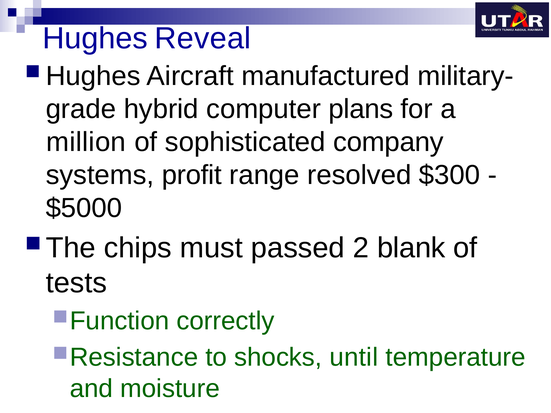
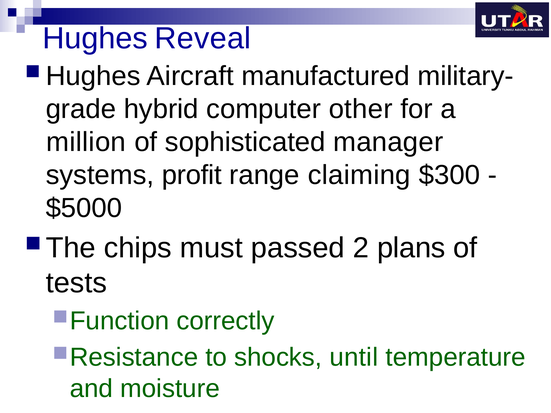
plans: plans -> other
company: company -> manager
resolved: resolved -> claiming
blank: blank -> plans
